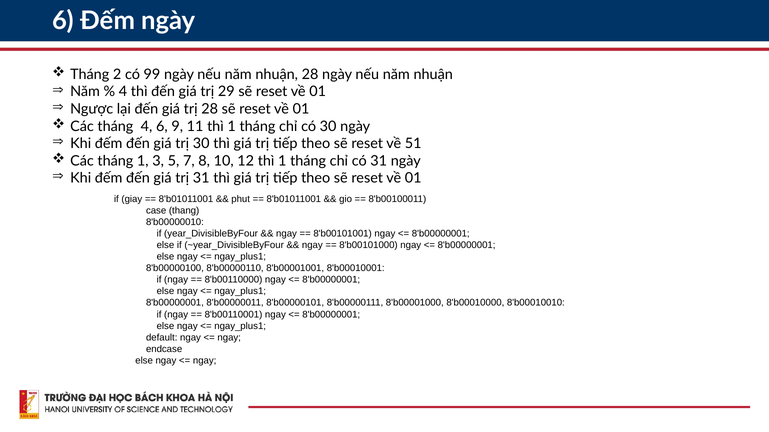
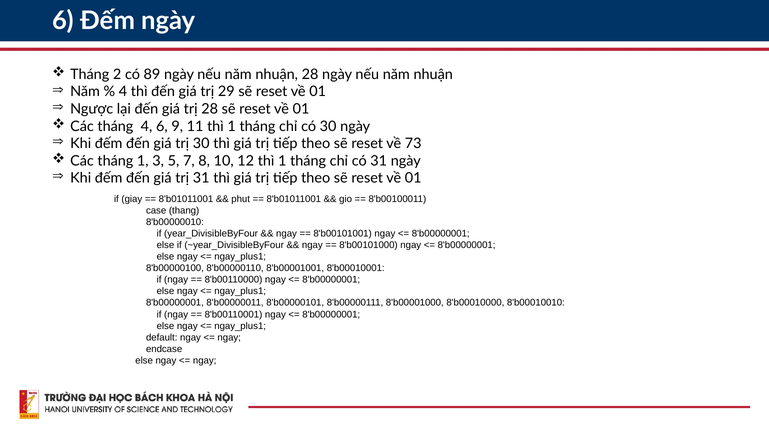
99: 99 -> 89
51: 51 -> 73
